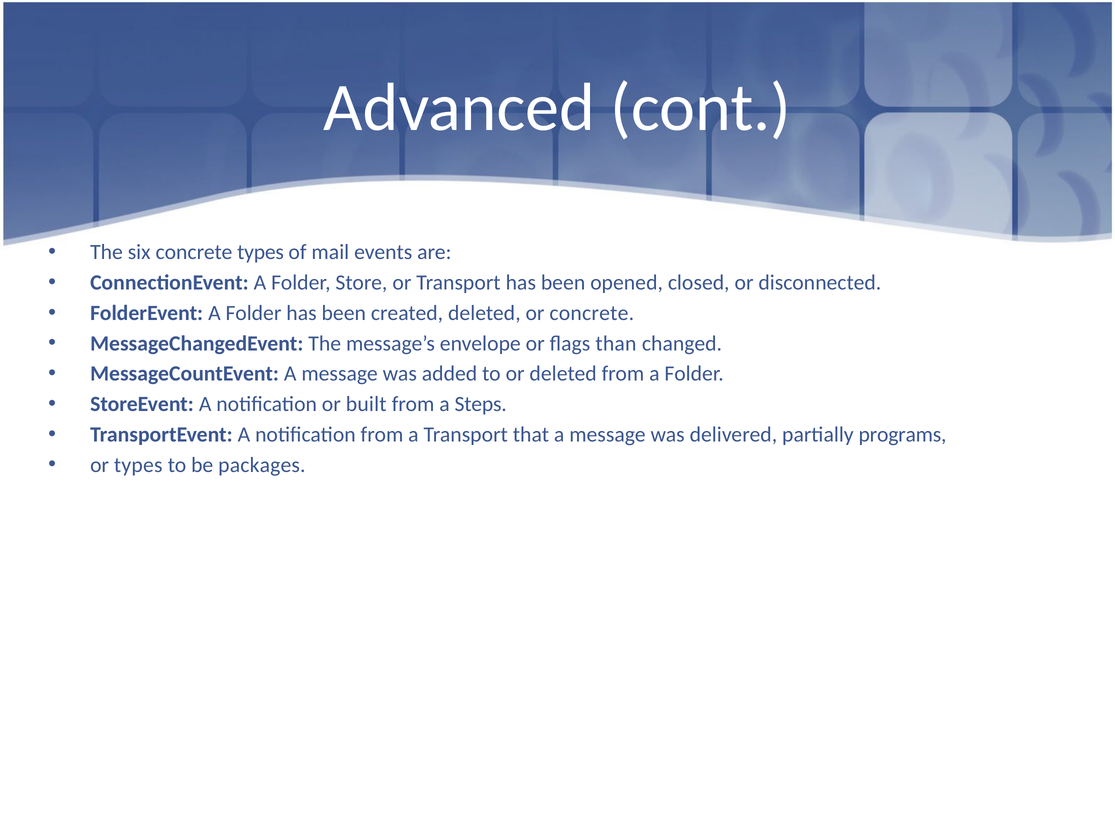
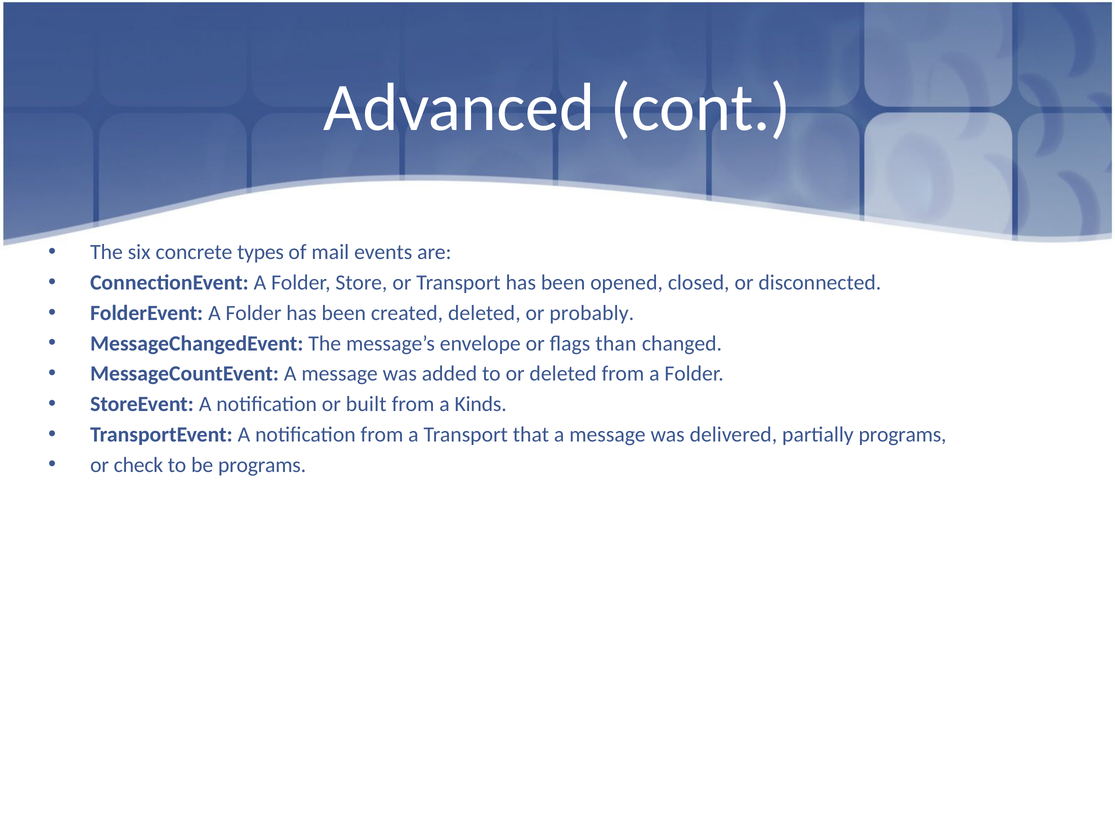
or concrete: concrete -> probably
Steps: Steps -> Kinds
or types: types -> check
be packages: packages -> programs
